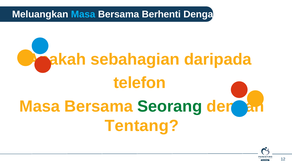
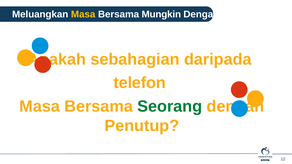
Masa at (83, 14) colour: light blue -> yellow
Berhenti: Berhenti -> Mungkin
Tentang: Tentang -> Penutup
